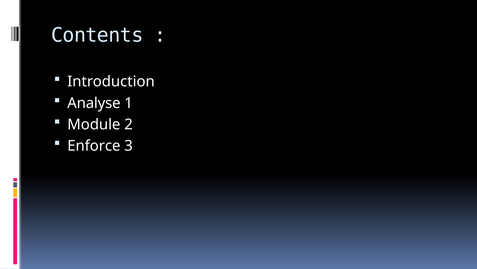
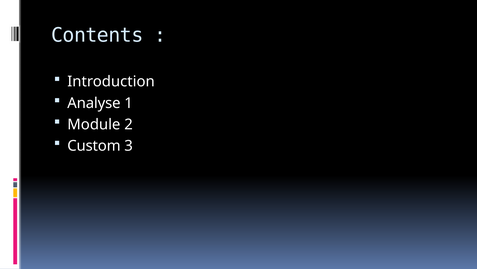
Enforce: Enforce -> Custom
